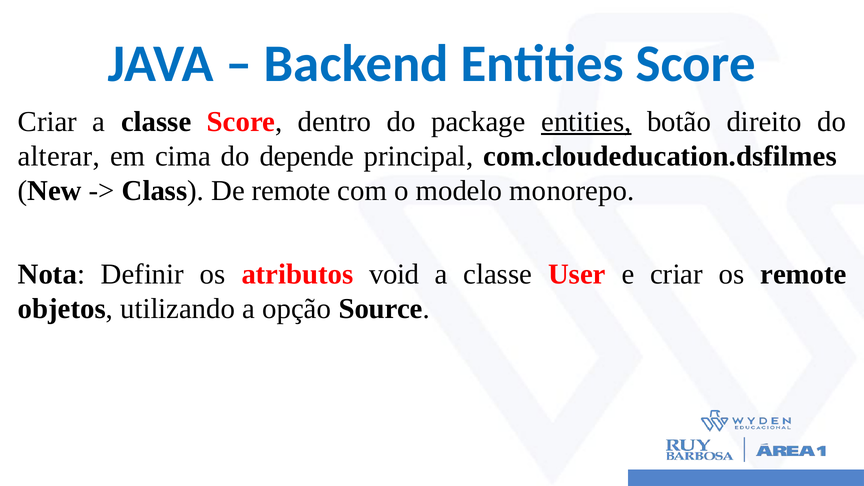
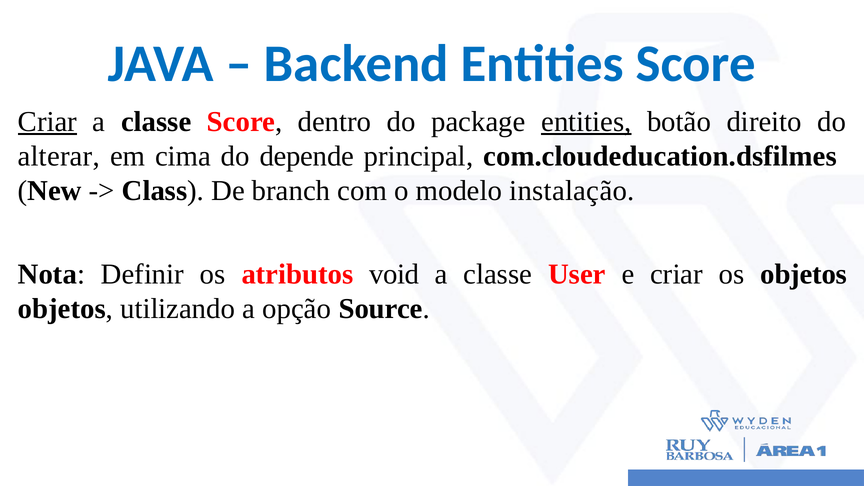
Criar at (47, 122) underline: none -> present
De remote: remote -> branch
monorepo: monorepo -> instalação
os remote: remote -> objetos
